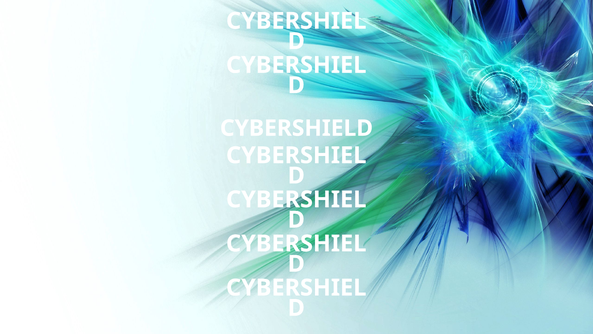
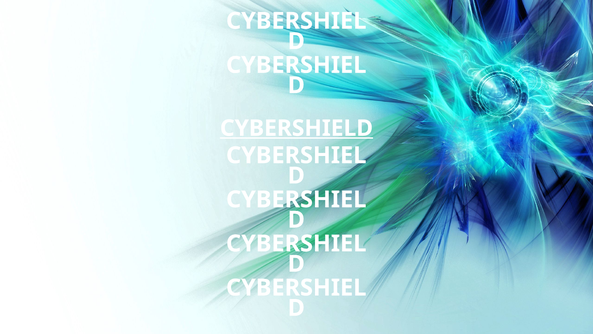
CYBERSHIELD underline: none -> present
